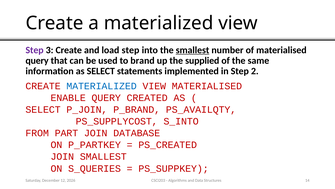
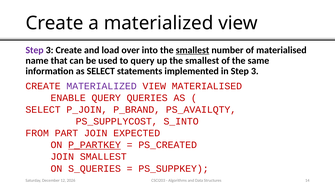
load step: step -> over
query at (37, 60): query -> name
to brand: brand -> query
up the supplied: supplied -> smallest
in Step 2: 2 -> 3
MATERIALIZED at (102, 86) colour: blue -> purple
CREATED: CREATED -> QUERIES
DATABASE: DATABASE -> EXPECTED
P_PARTKEY underline: none -> present
